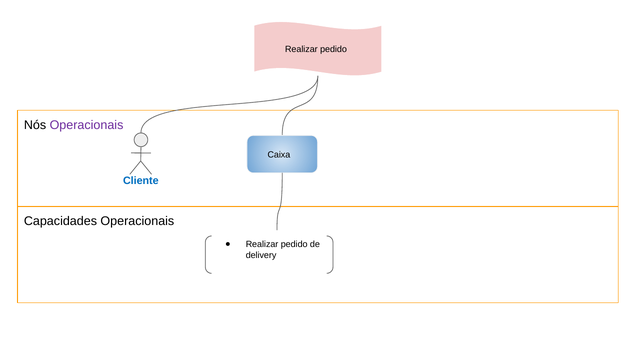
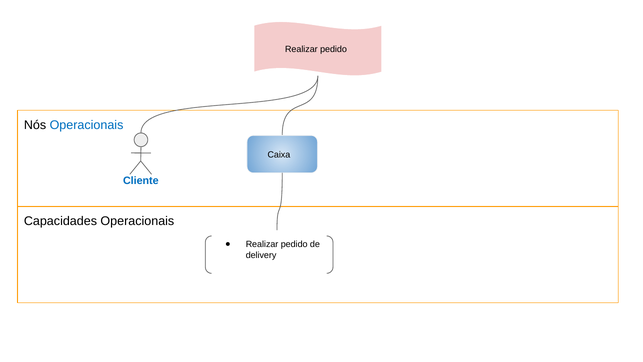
Operacionais at (87, 125) colour: purple -> blue
